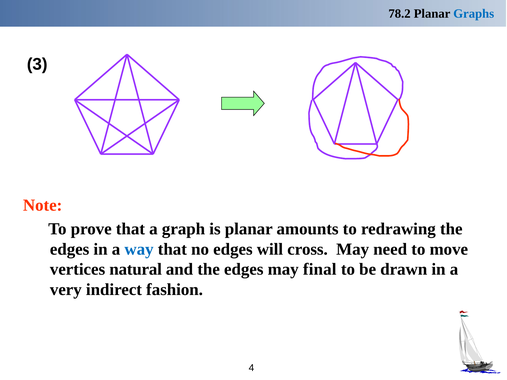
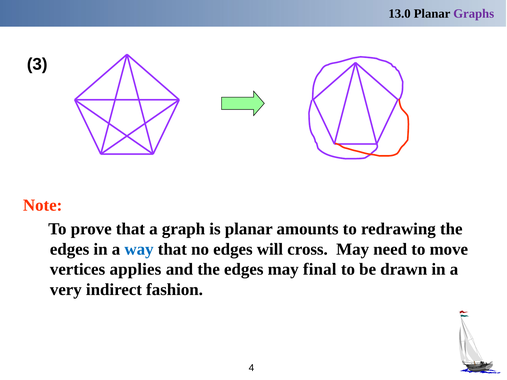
78.2: 78.2 -> 13.0
Graphs colour: blue -> purple
natural: natural -> applies
